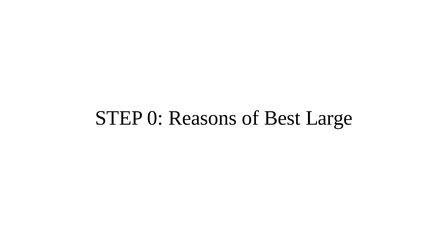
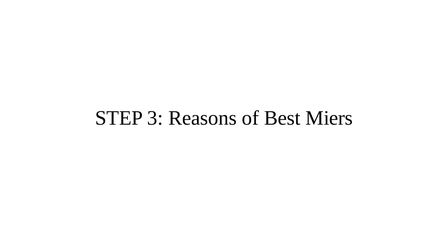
0: 0 -> 3
Large: Large -> Miers
